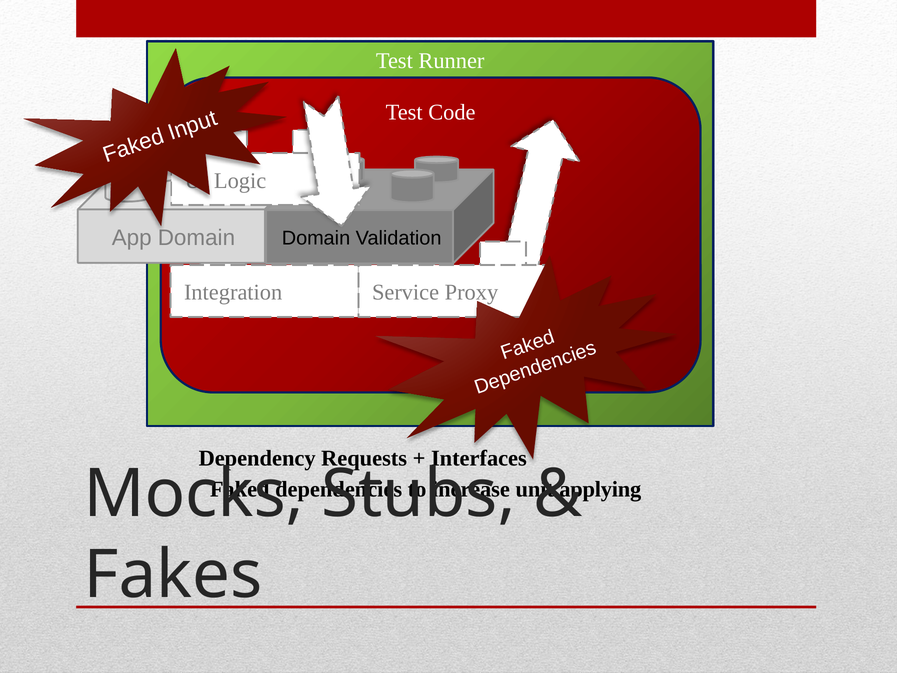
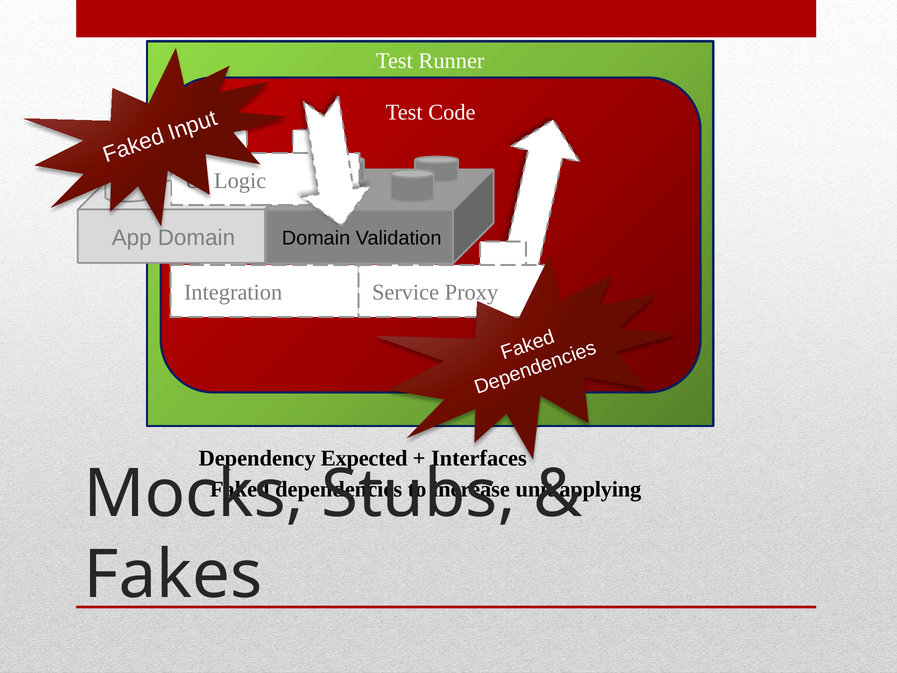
Requests: Requests -> Expected
